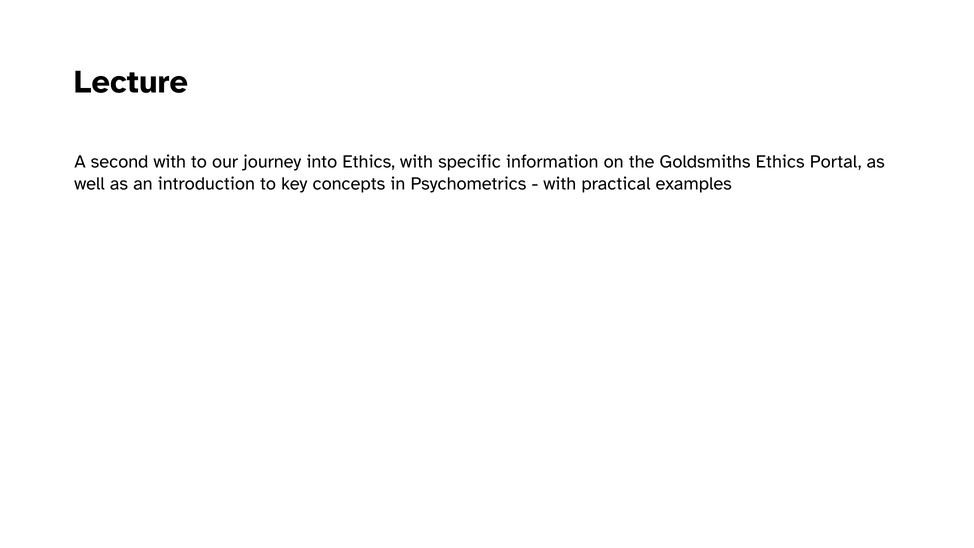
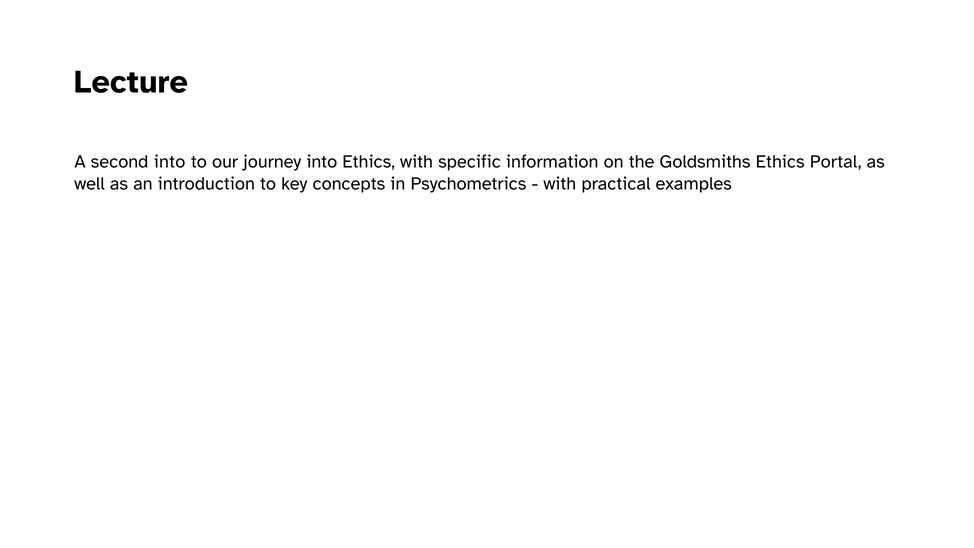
second with: with -> into
